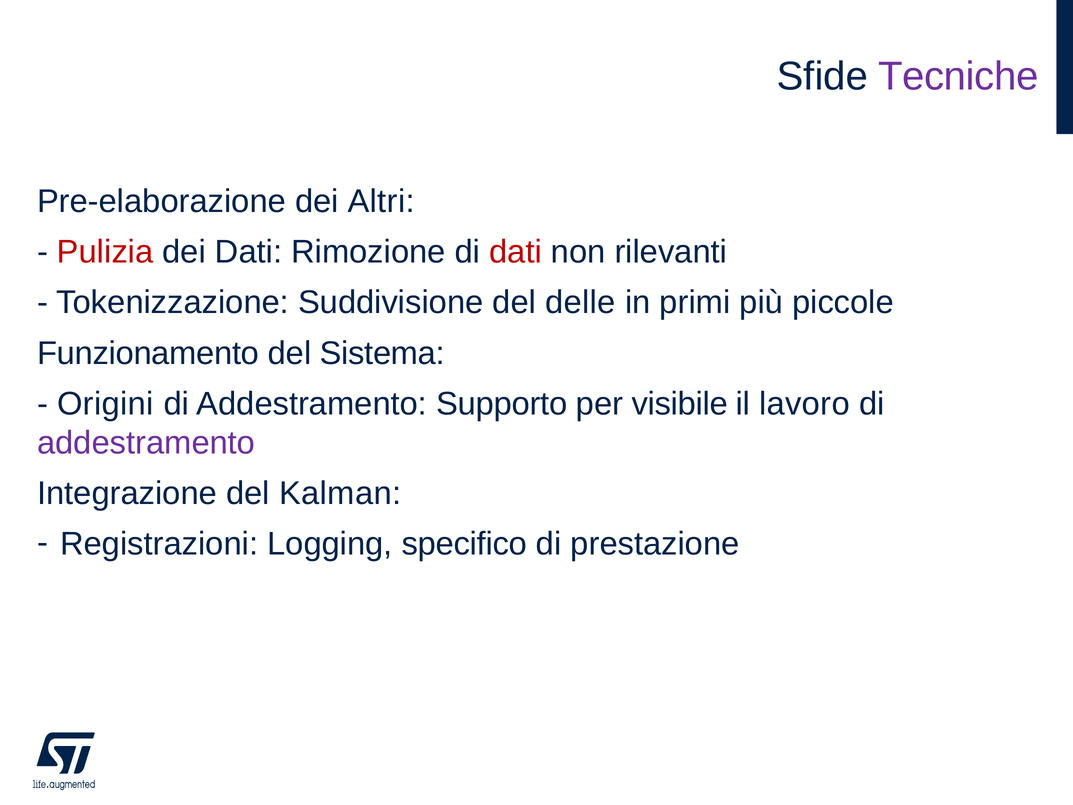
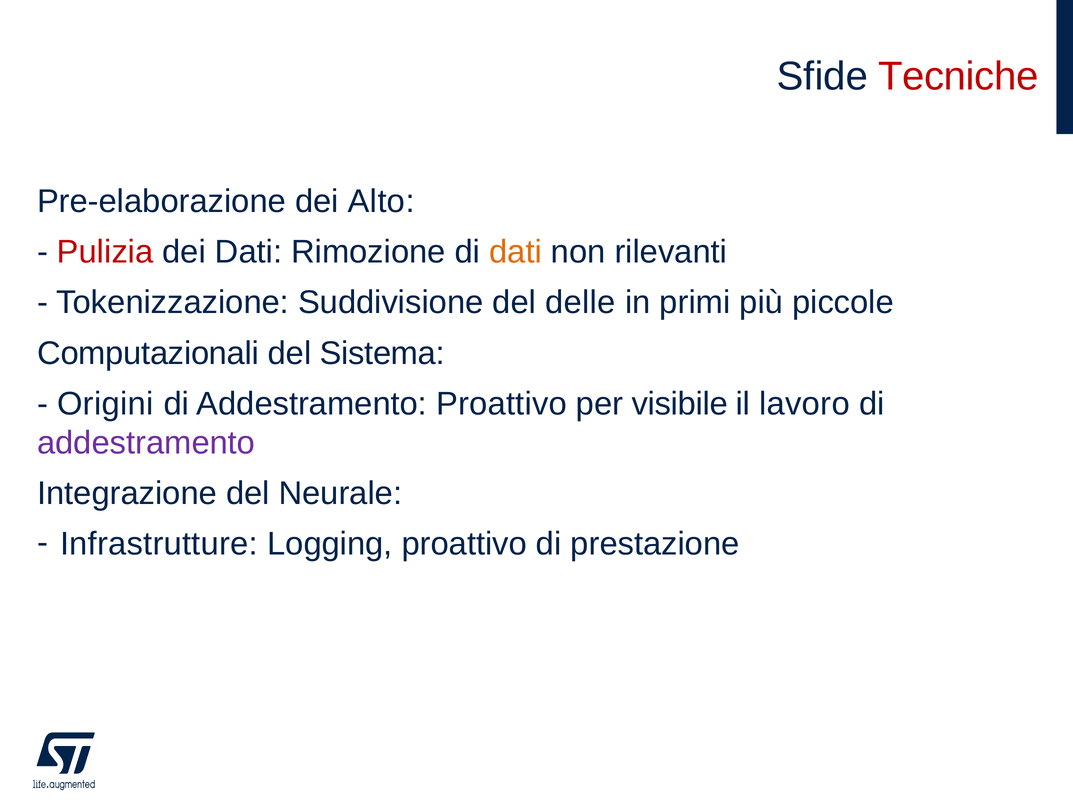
Tecniche colour: purple -> red
Altri: Altri -> Alto
dati at (516, 252) colour: red -> orange
Funzionamento: Funzionamento -> Computazionali
Addestramento Supporto: Supporto -> Proattivo
Kalman: Kalman -> Neurale
Registrazioni: Registrazioni -> Infrastrutture
Logging specifico: specifico -> proattivo
